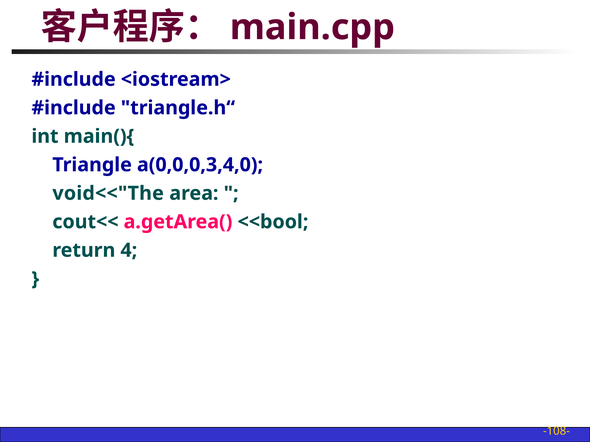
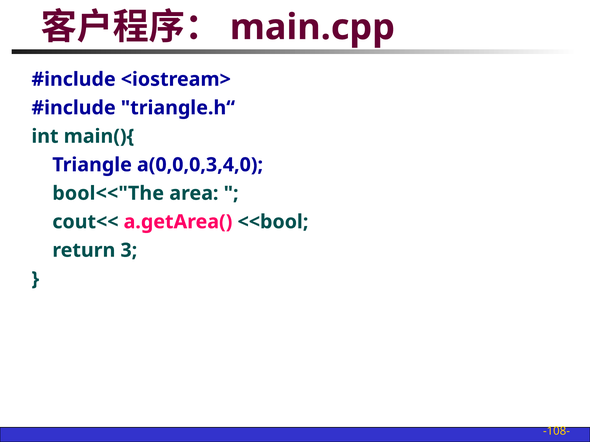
void<<"The: void<<"The -> bool<<"The
4: 4 -> 3
